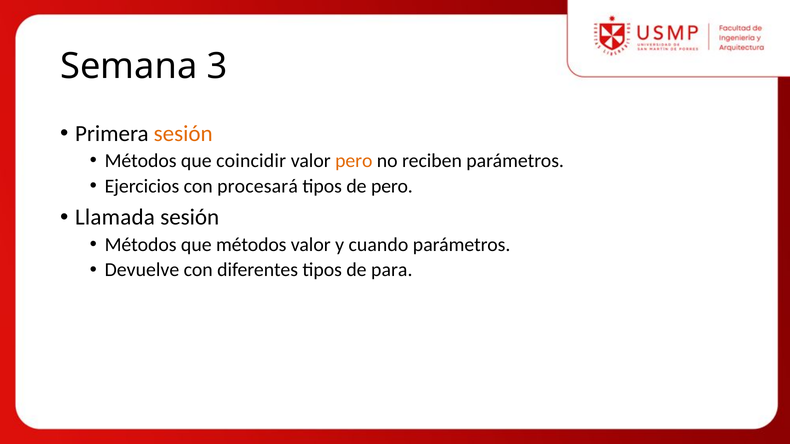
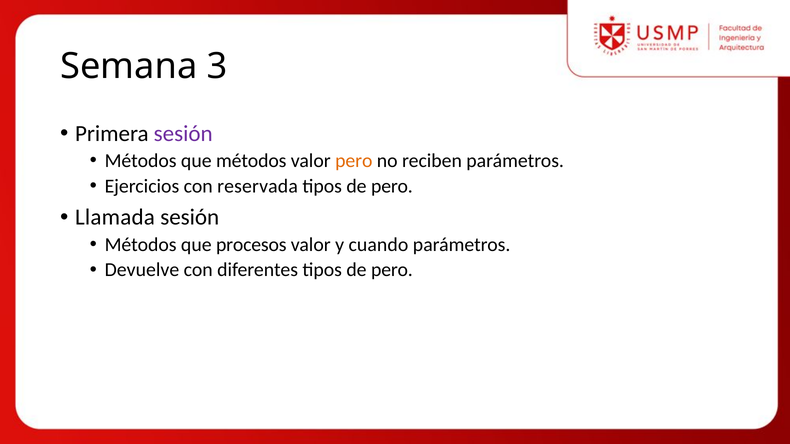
sesión at (183, 134) colour: orange -> purple
que coincidir: coincidir -> métodos
procesará: procesará -> reservada
que métodos: métodos -> procesos
diferentes tipos de para: para -> pero
